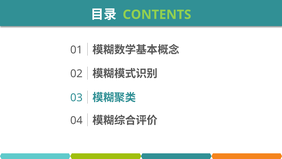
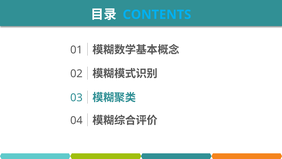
CONTENTS colour: light green -> light blue
